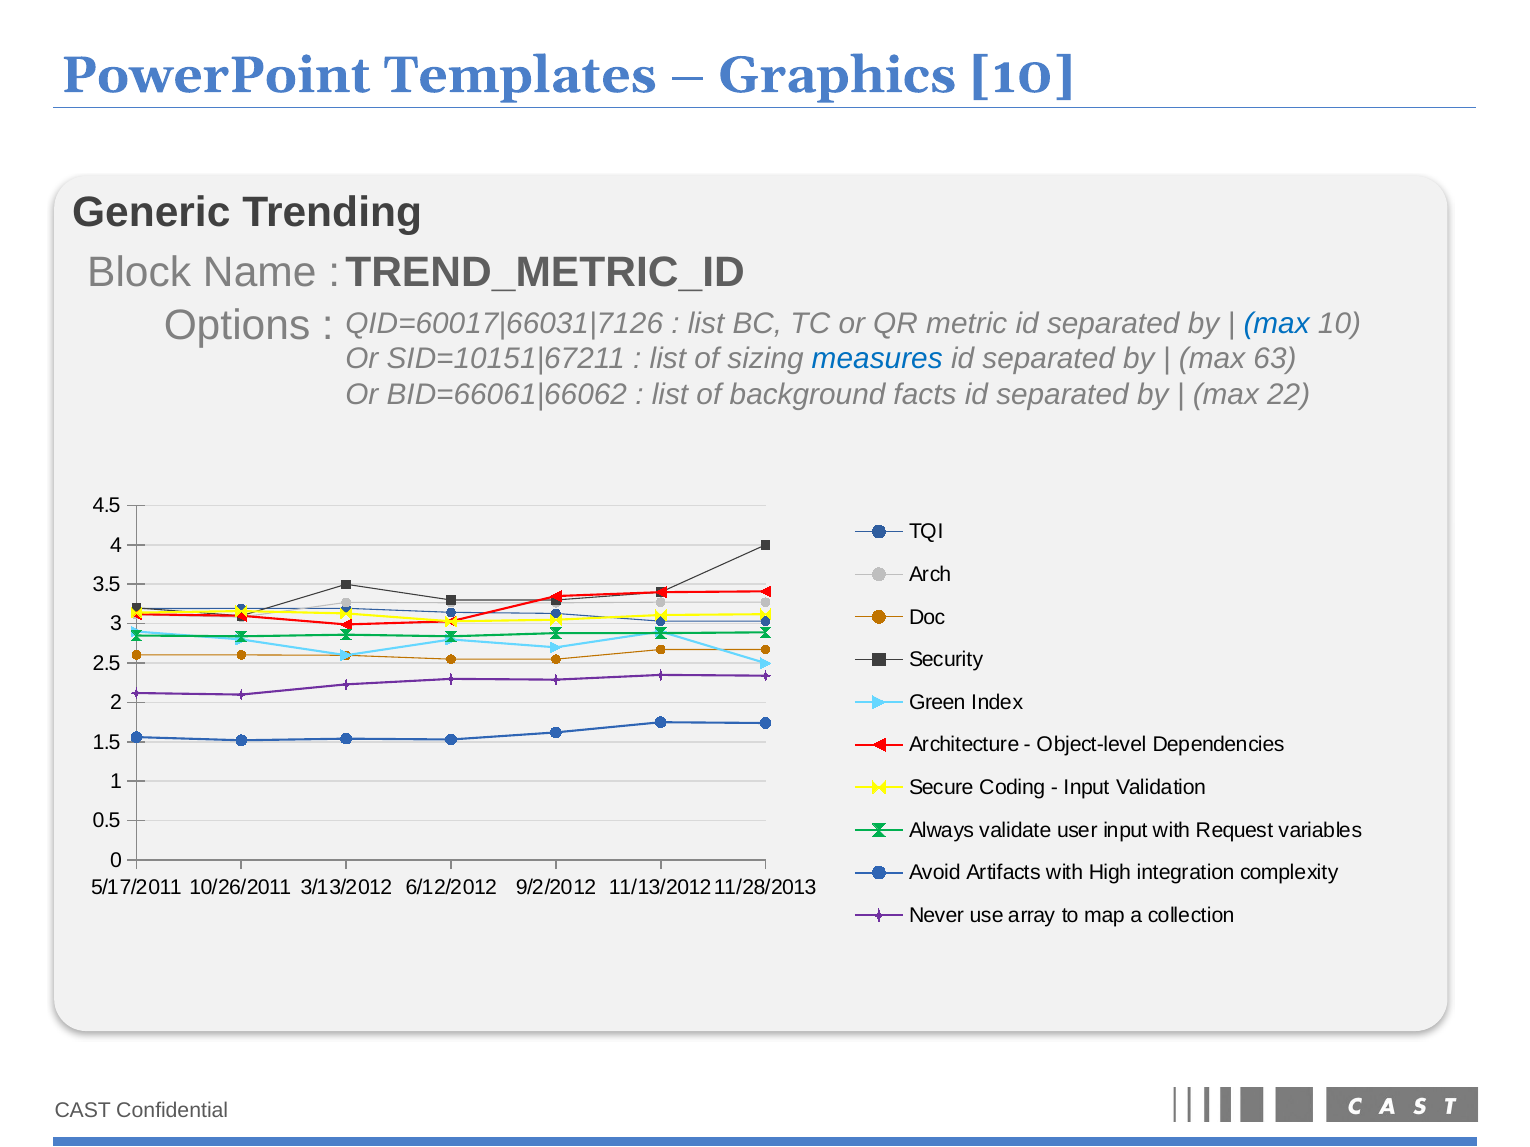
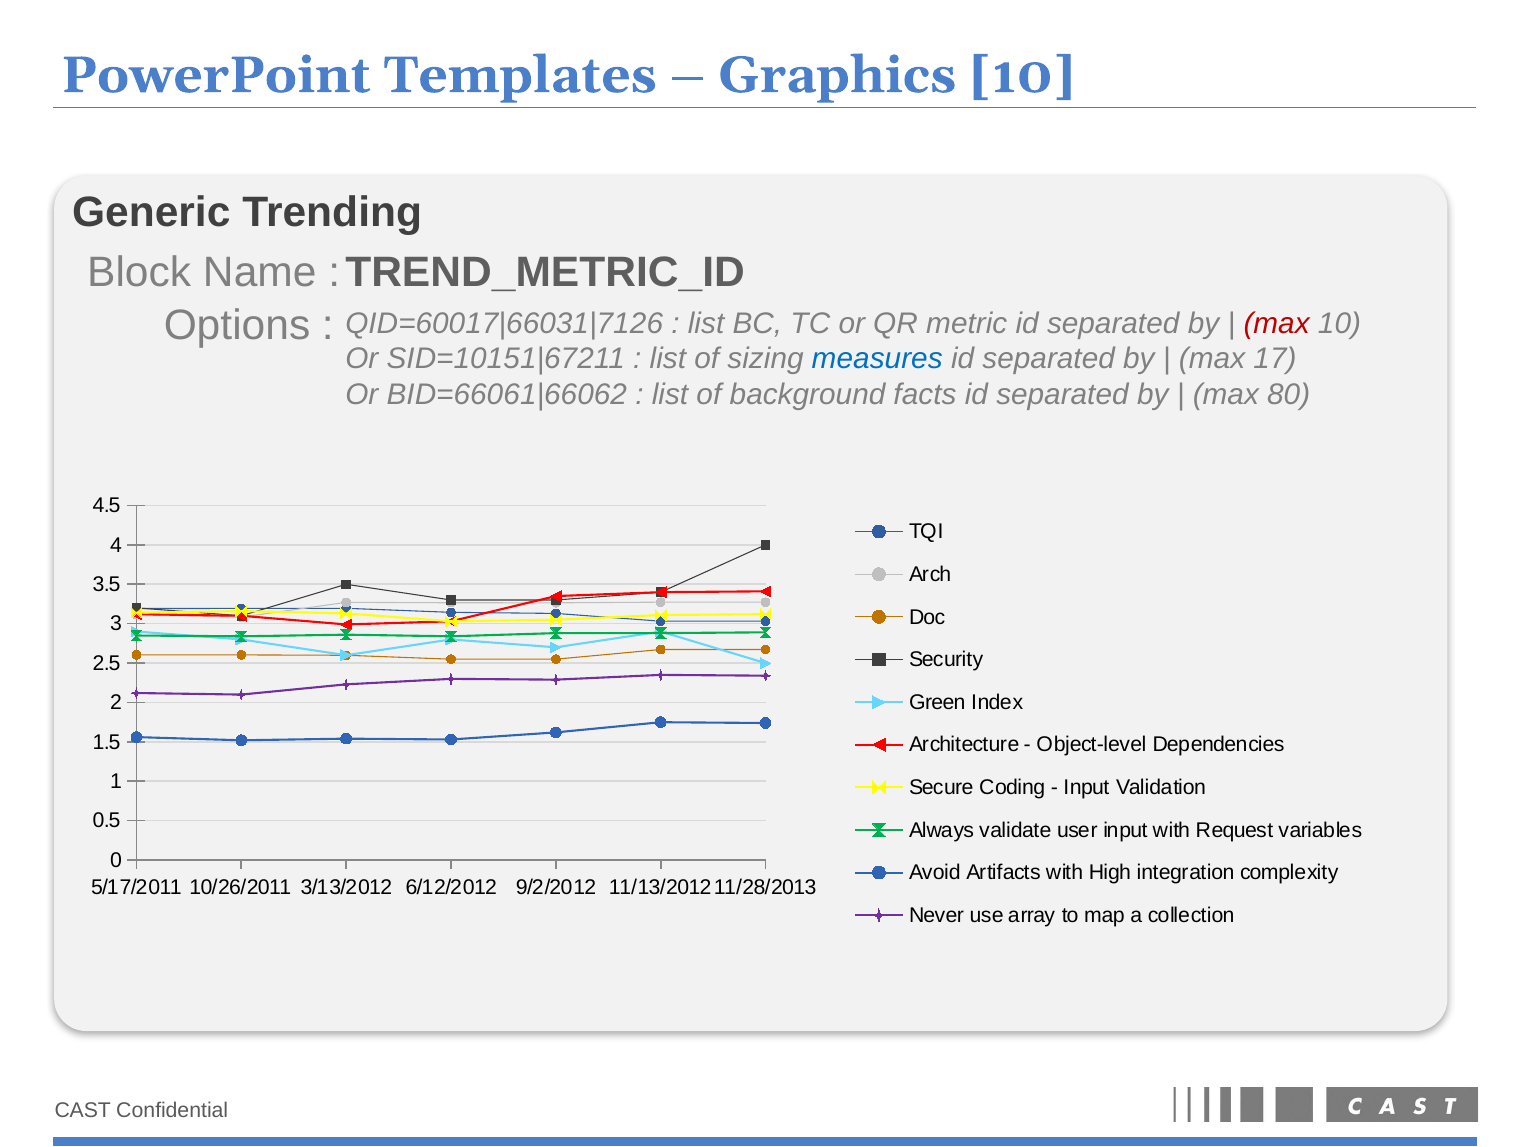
max at (1277, 323) colour: blue -> red
63: 63 -> 17
22: 22 -> 80
